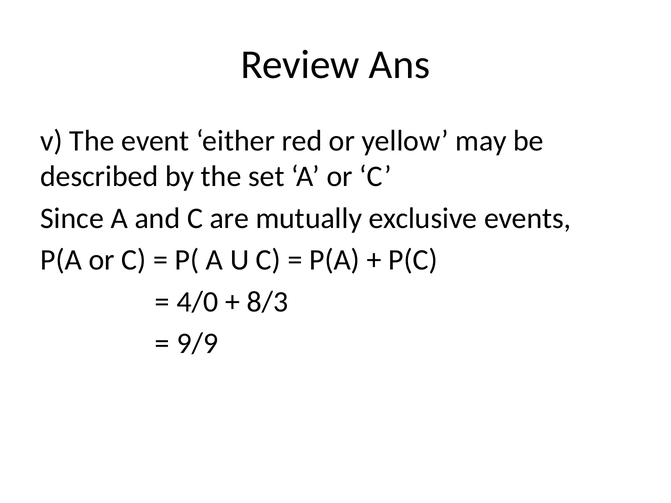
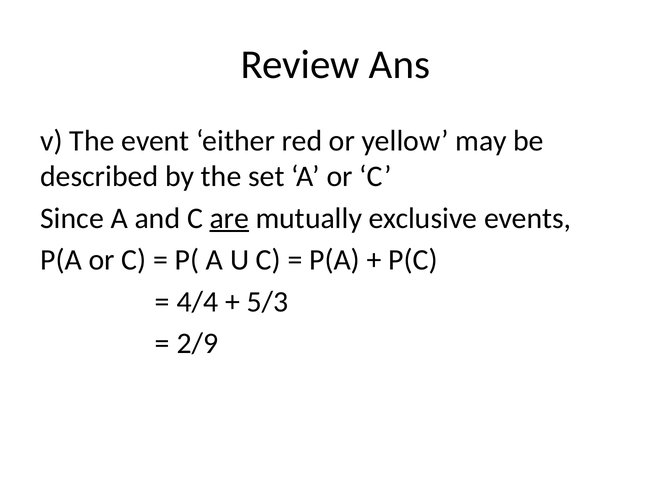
are underline: none -> present
4/0: 4/0 -> 4/4
8/3: 8/3 -> 5/3
9/9: 9/9 -> 2/9
